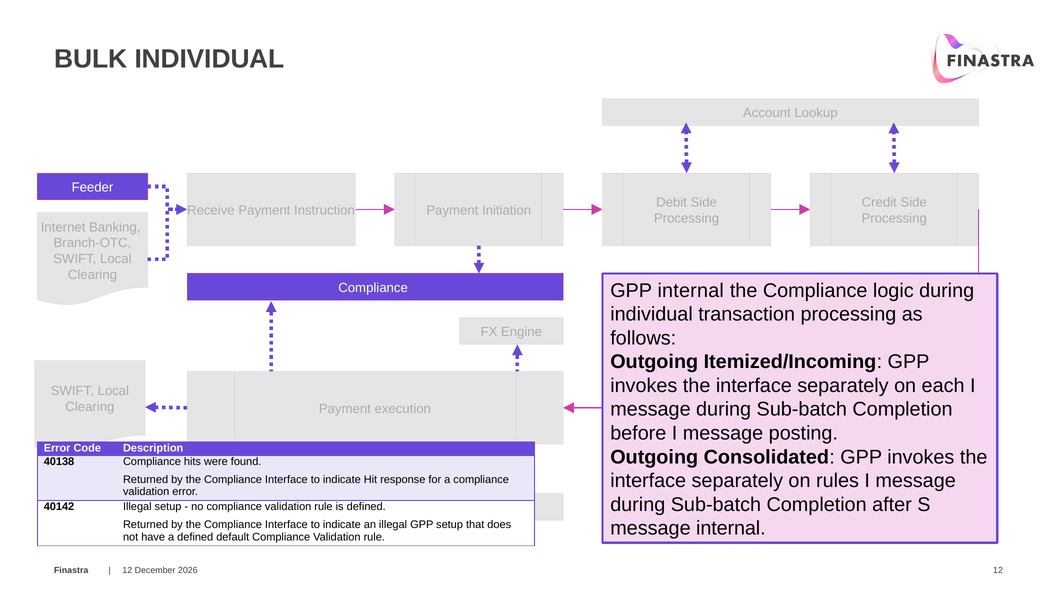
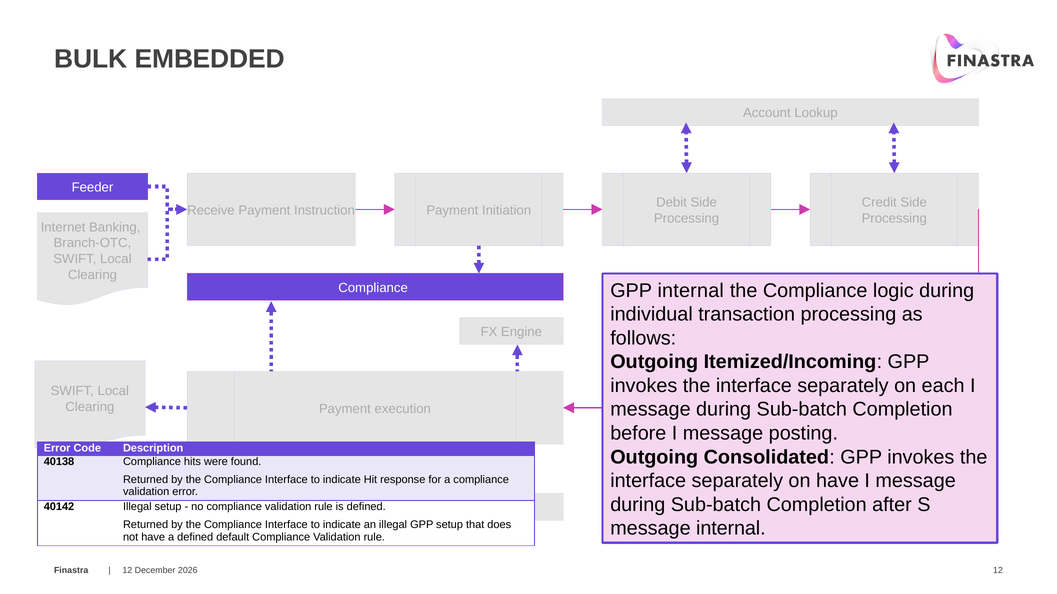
BULK INDIVIDUAL: INDIVIDUAL -> EMBEDDED
on rules: rules -> have
